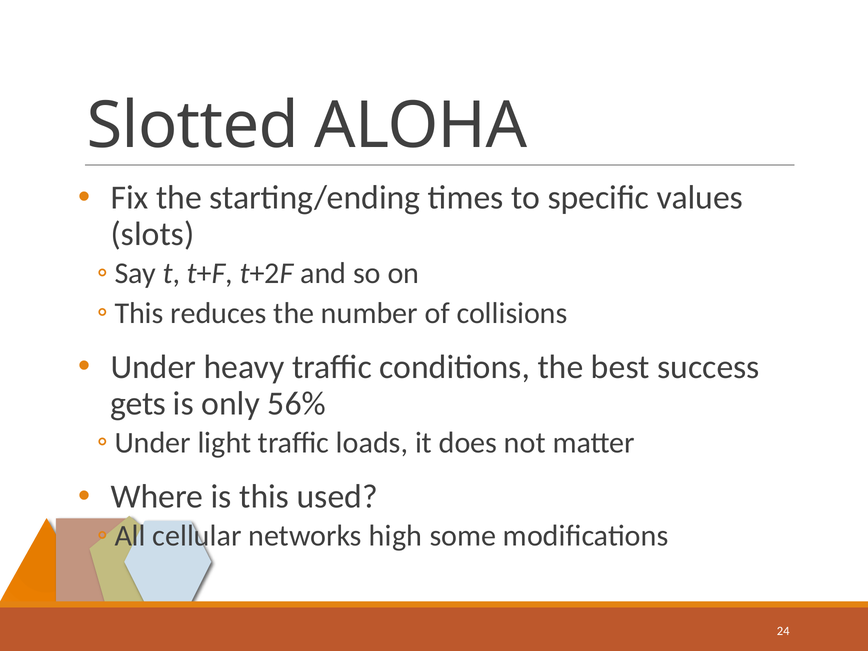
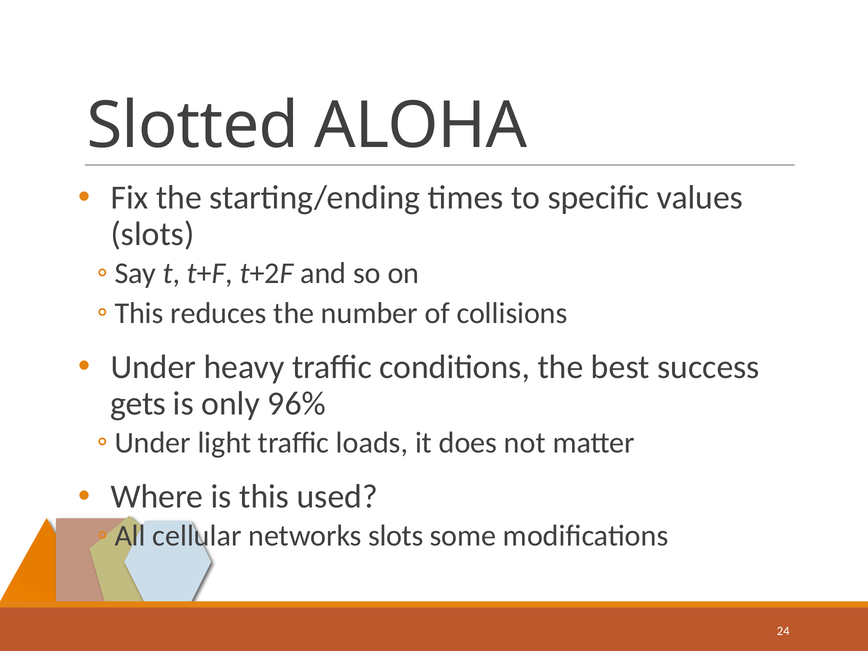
56%: 56% -> 96%
networks high: high -> slots
